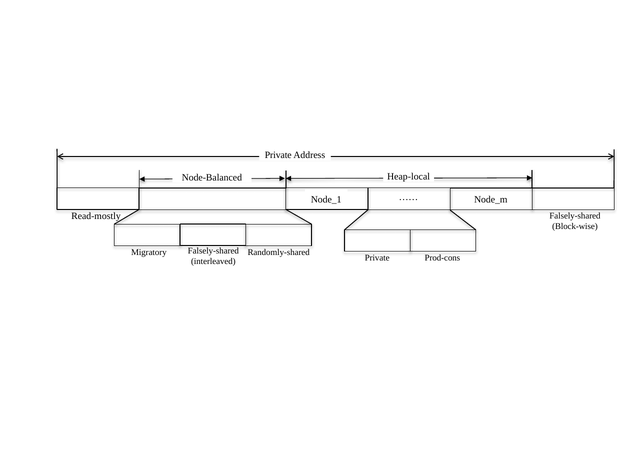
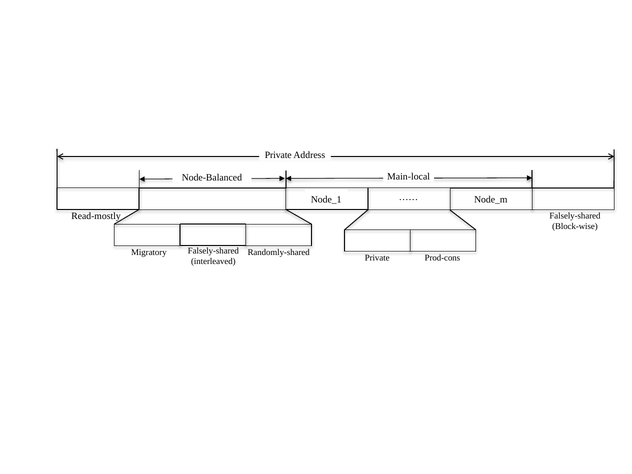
Heap-local: Heap-local -> Main-local
